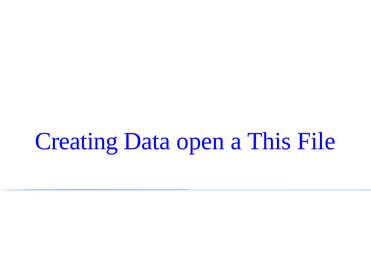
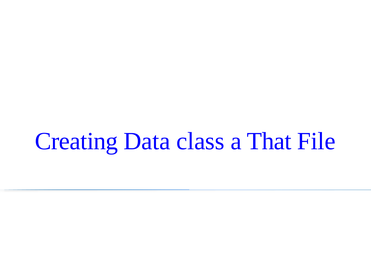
open: open -> class
This: This -> That
